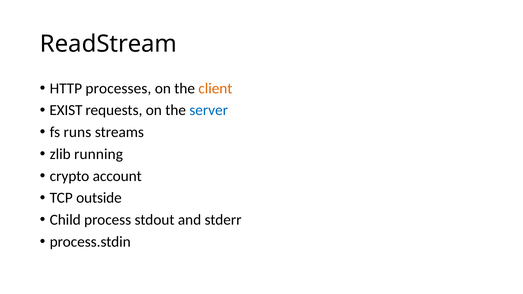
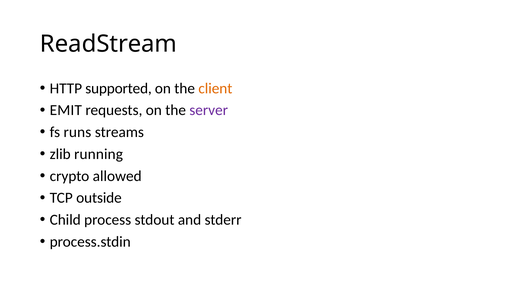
processes: processes -> supported
EXIST: EXIST -> EMIT
server colour: blue -> purple
account: account -> allowed
